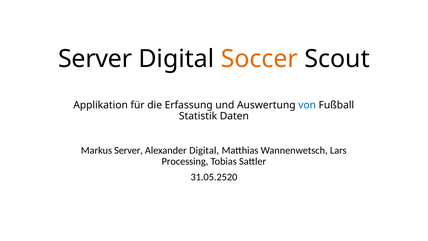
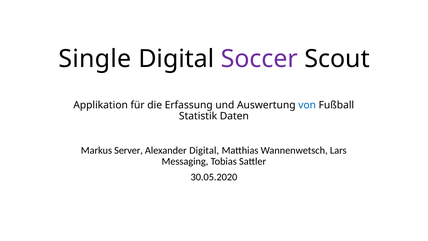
Server at (95, 59): Server -> Single
Soccer colour: orange -> purple
Processing: Processing -> Messaging
31.05.2520: 31.05.2520 -> 30.05.2020
